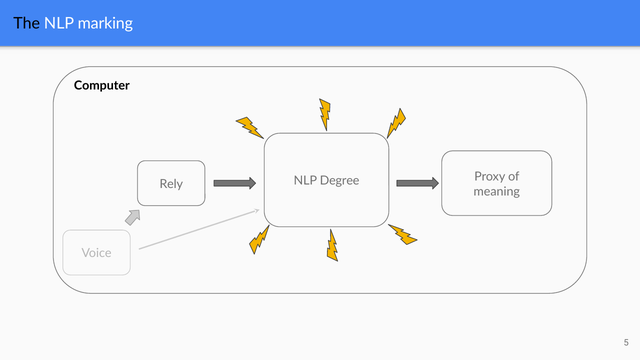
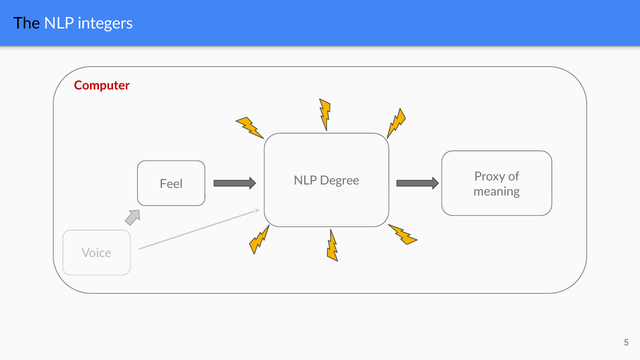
marking: marking -> integers
Computer colour: black -> red
Rely: Rely -> Feel
